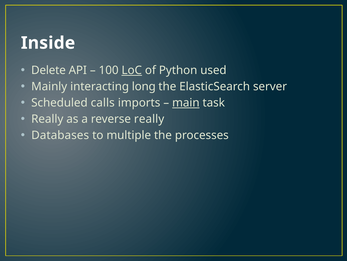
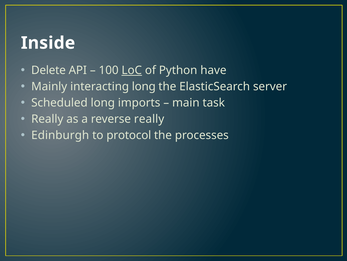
used: used -> have
Scheduled calls: calls -> long
main underline: present -> none
Databases: Databases -> Edinburgh
multiple: multiple -> protocol
